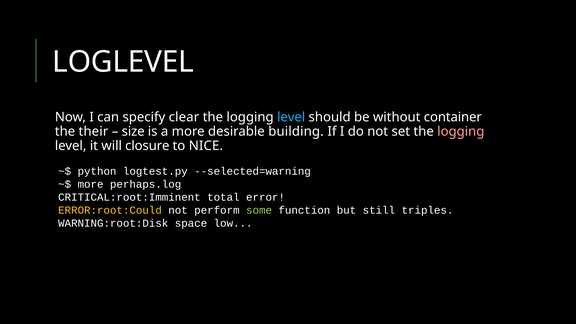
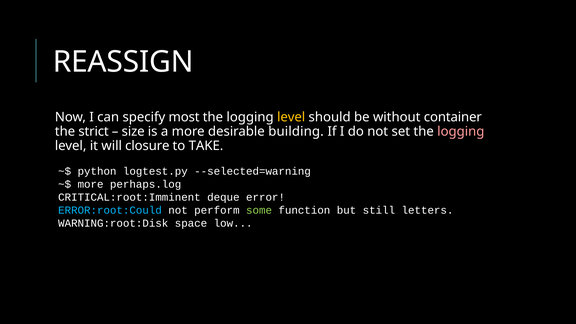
LOGLEVEL: LOGLEVEL -> REASSIGN
clear: clear -> most
level at (291, 117) colour: light blue -> yellow
their: their -> strict
NICE: NICE -> TAKE
total: total -> deque
ERROR:root:Could colour: yellow -> light blue
triples: triples -> letters
